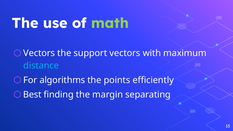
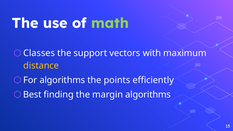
Vectors at (39, 53): Vectors -> Classes
distance colour: light blue -> yellow
margin separating: separating -> algorithms
